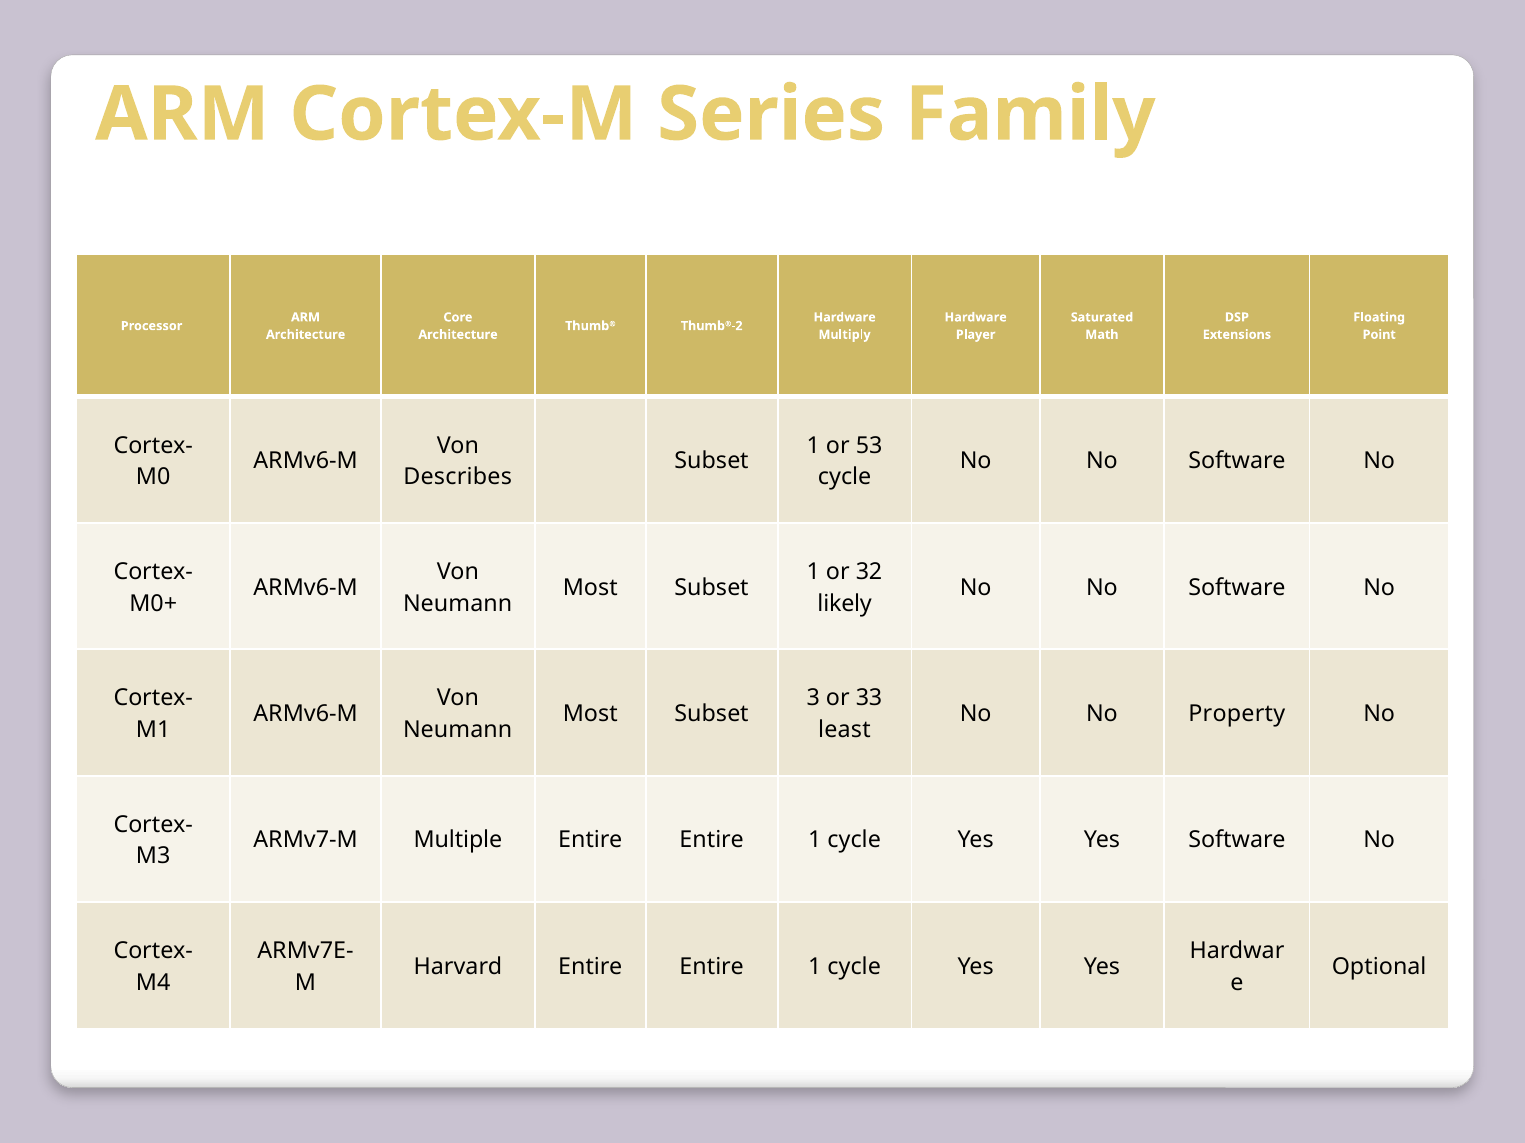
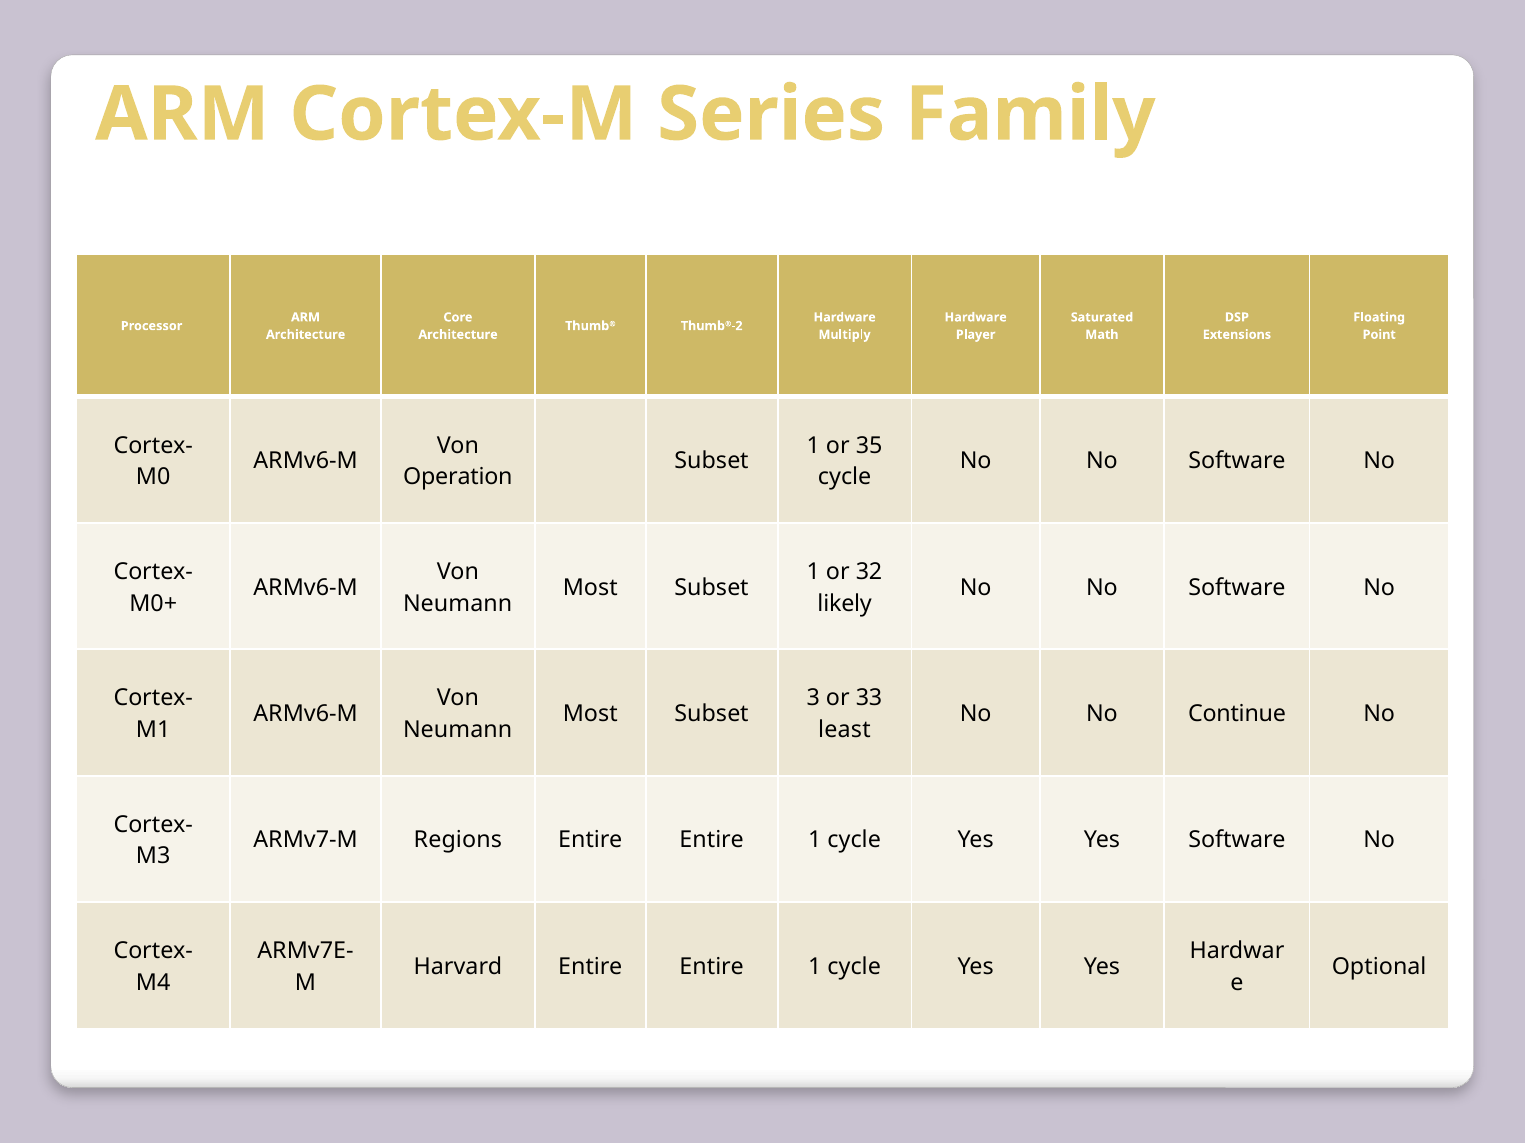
53: 53 -> 35
Describes: Describes -> Operation
Property: Property -> Continue
Multiple: Multiple -> Regions
